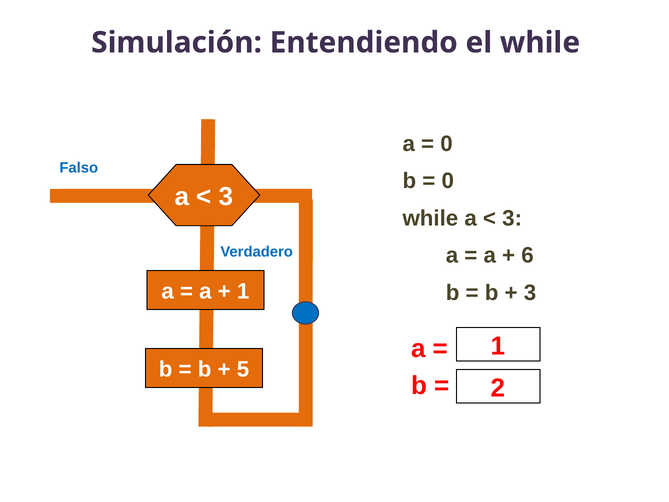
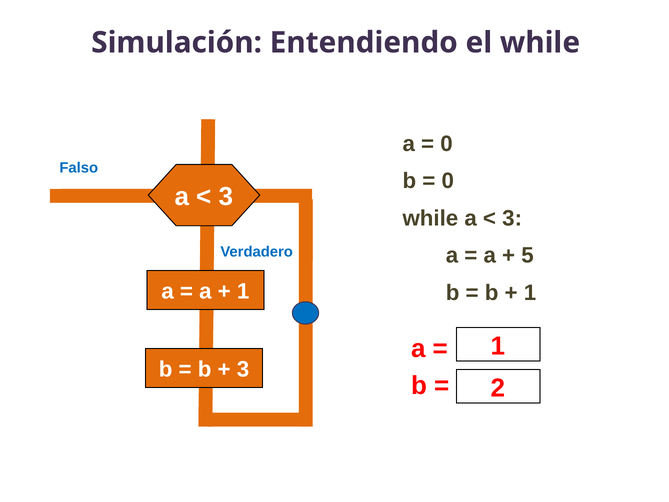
6: 6 -> 5
3 at (530, 293): 3 -> 1
5 at (243, 369): 5 -> 3
